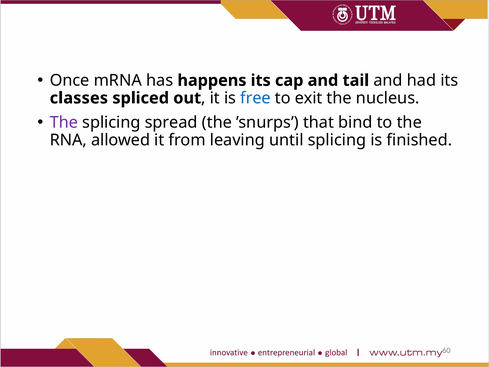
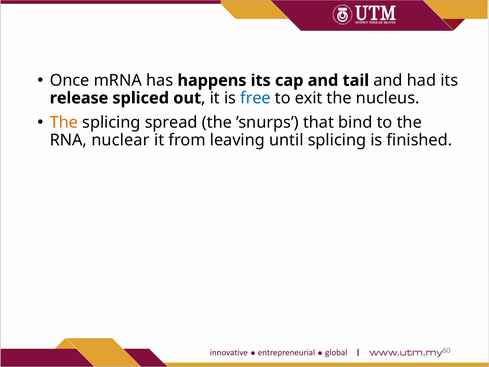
classes: classes -> release
The at (64, 122) colour: purple -> orange
allowed: allowed -> nuclear
